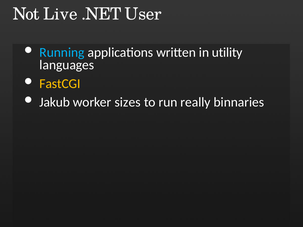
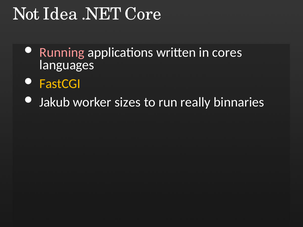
Live: Live -> Idea
User: User -> Core
Running colour: light blue -> pink
utility: utility -> cores
